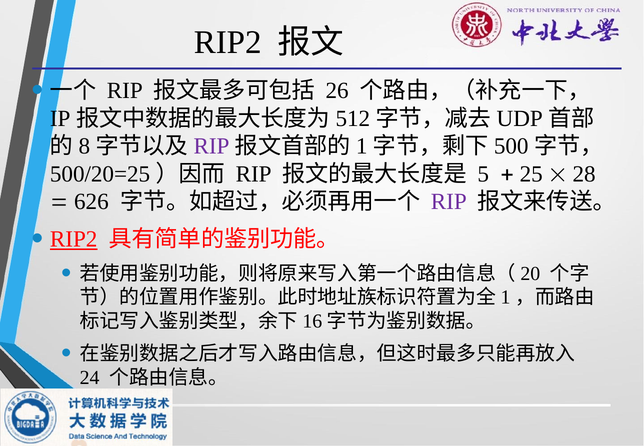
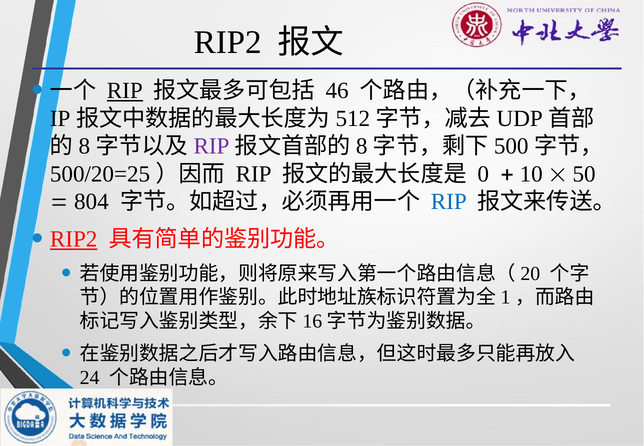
RIP at (125, 91) underline: none -> present
26: 26 -> 46
1 at (362, 146): 1 -> 8
5: 5 -> 0
25: 25 -> 10
28: 28 -> 50
626: 626 -> 804
RIP at (449, 202) colour: purple -> blue
